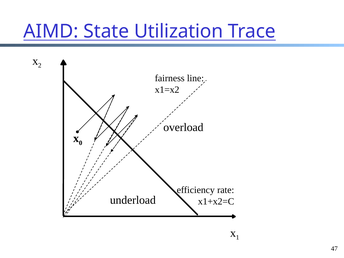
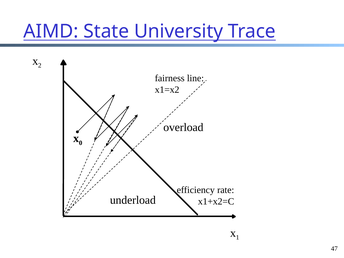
Utilization: Utilization -> University
